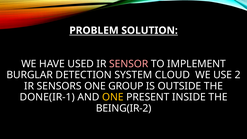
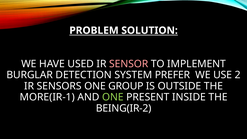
CLOUD: CLOUD -> PREFER
DONE(IR-1: DONE(IR-1 -> MORE(IR-1
ONE at (113, 97) colour: yellow -> light green
